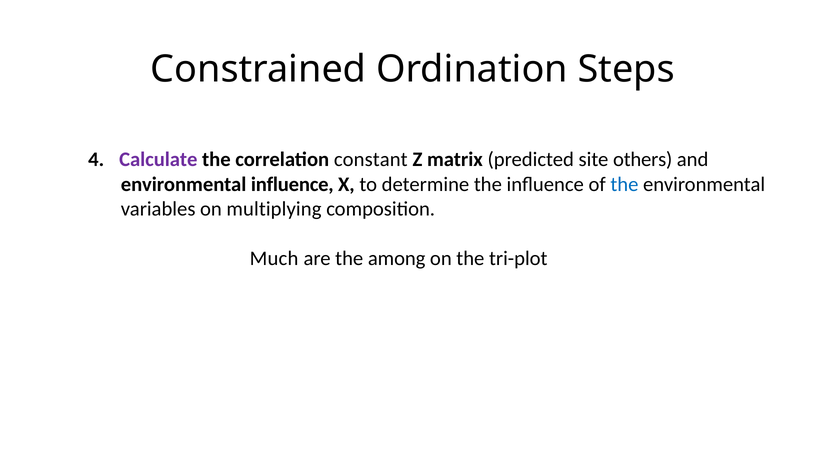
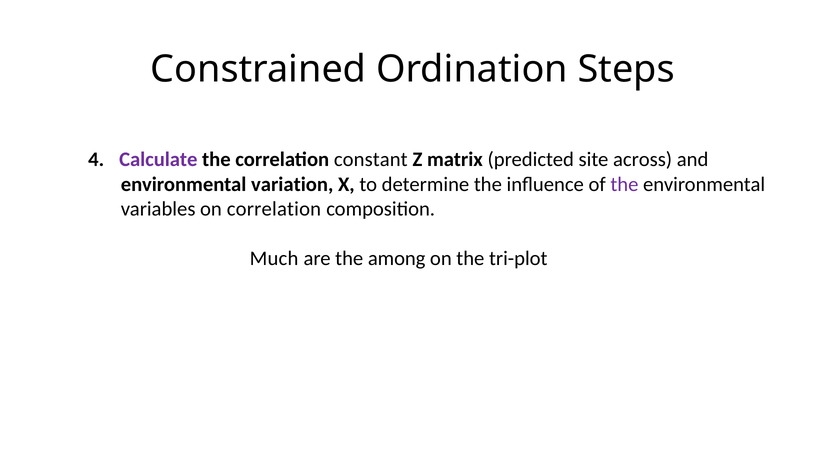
others: others -> across
environmental influence: influence -> variation
the at (624, 184) colour: blue -> purple
on multiplying: multiplying -> correlation
